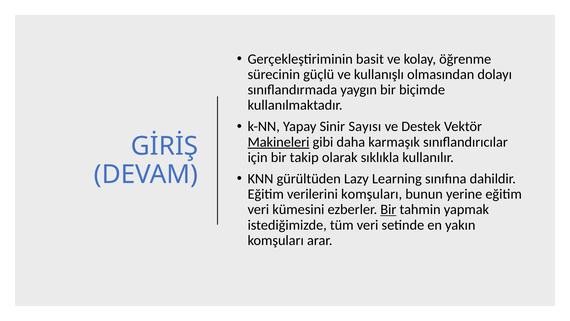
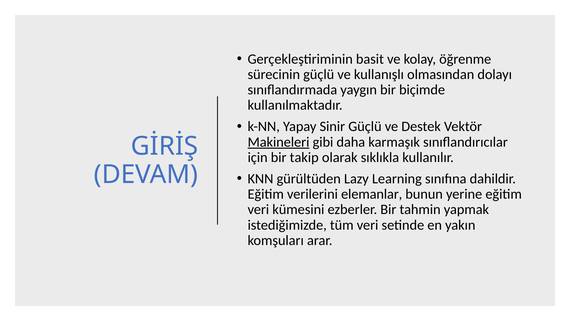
Sinir Sayısı: Sayısı -> Güçlü
verilerini komşuları: komşuları -> elemanlar
Bir at (388, 209) underline: present -> none
